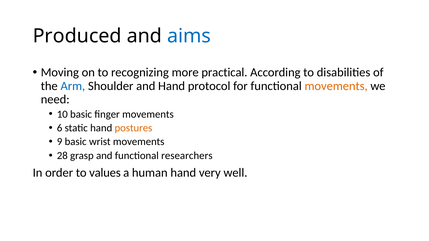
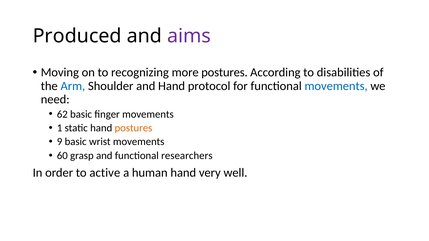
aims colour: blue -> purple
more practical: practical -> postures
movements at (336, 86) colour: orange -> blue
10: 10 -> 62
6: 6 -> 1
28: 28 -> 60
values: values -> active
